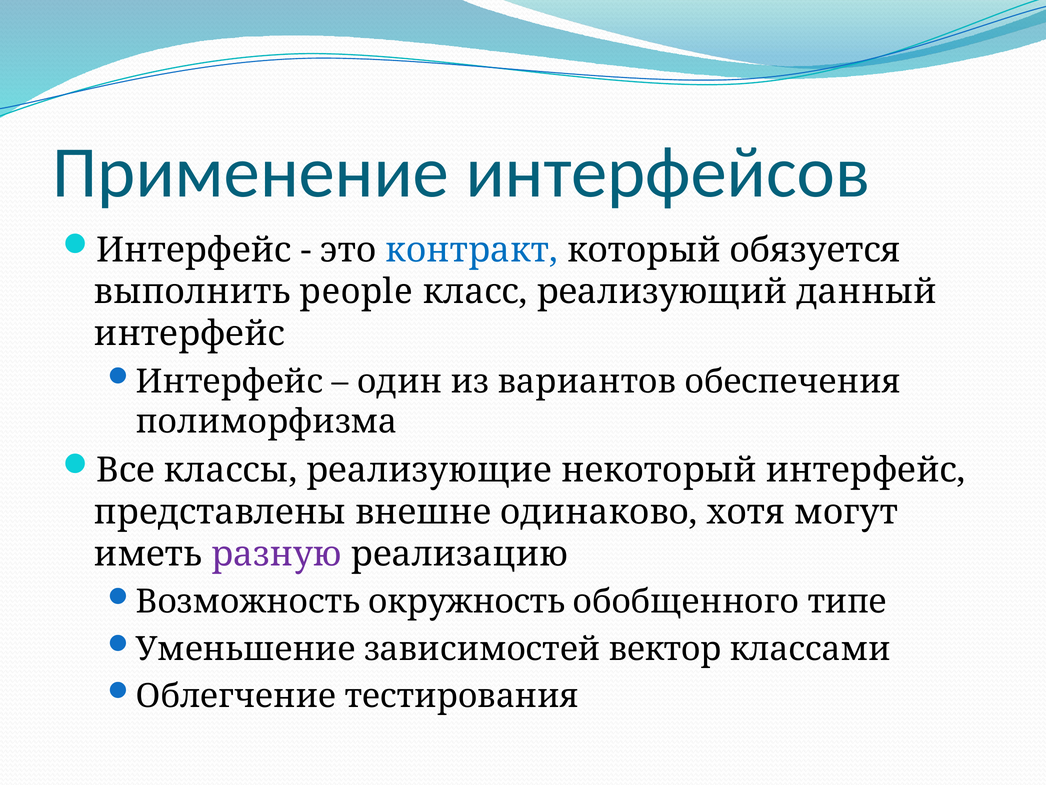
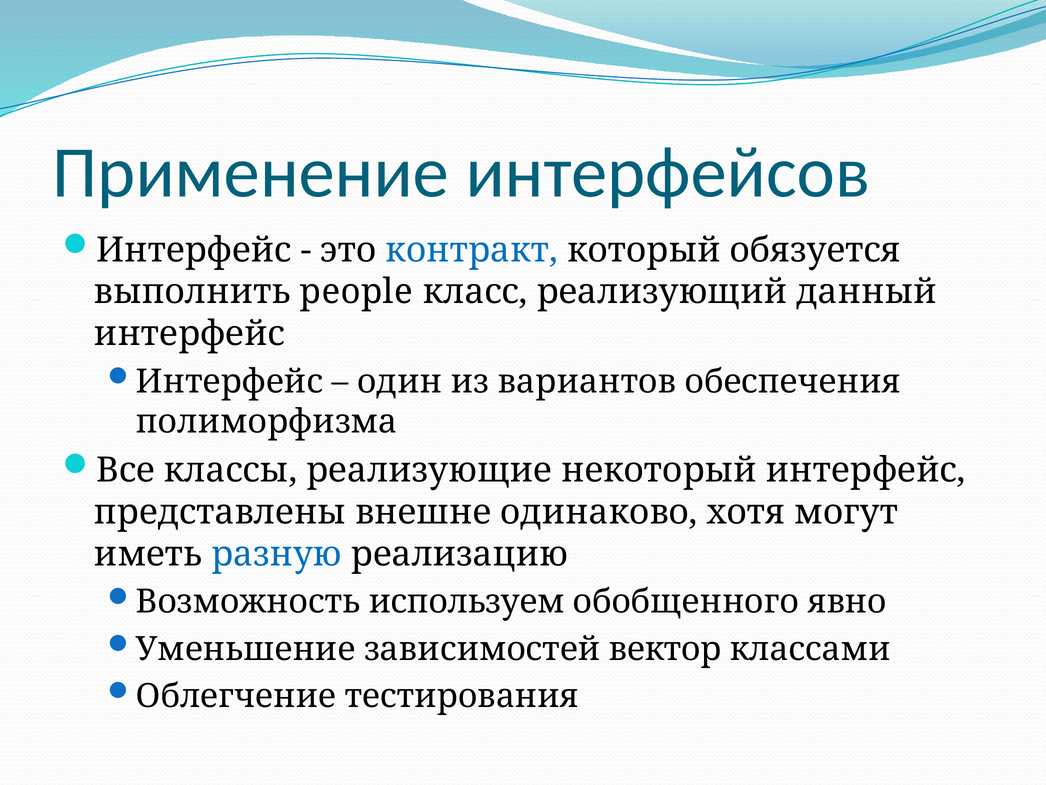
разную colour: purple -> blue
окружность: окружность -> используем
типе: типе -> явно
